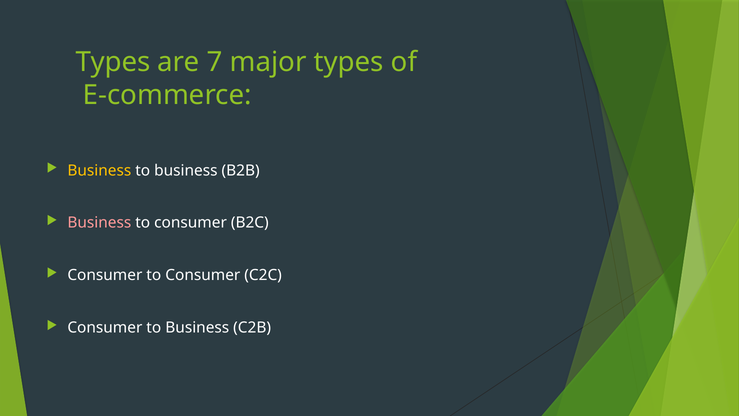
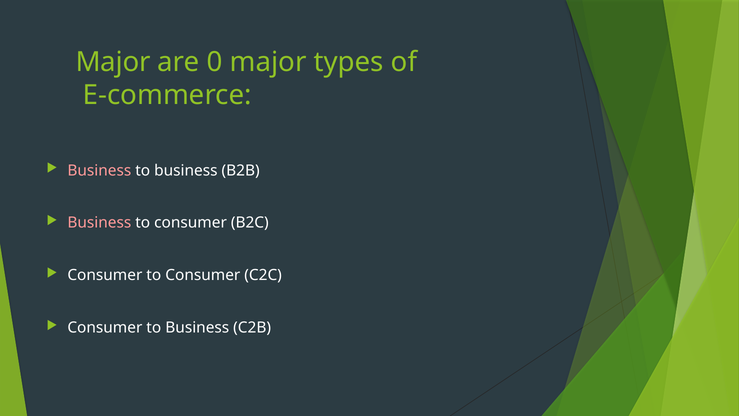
Types at (113, 62): Types -> Major
7: 7 -> 0
Business at (99, 170) colour: yellow -> pink
